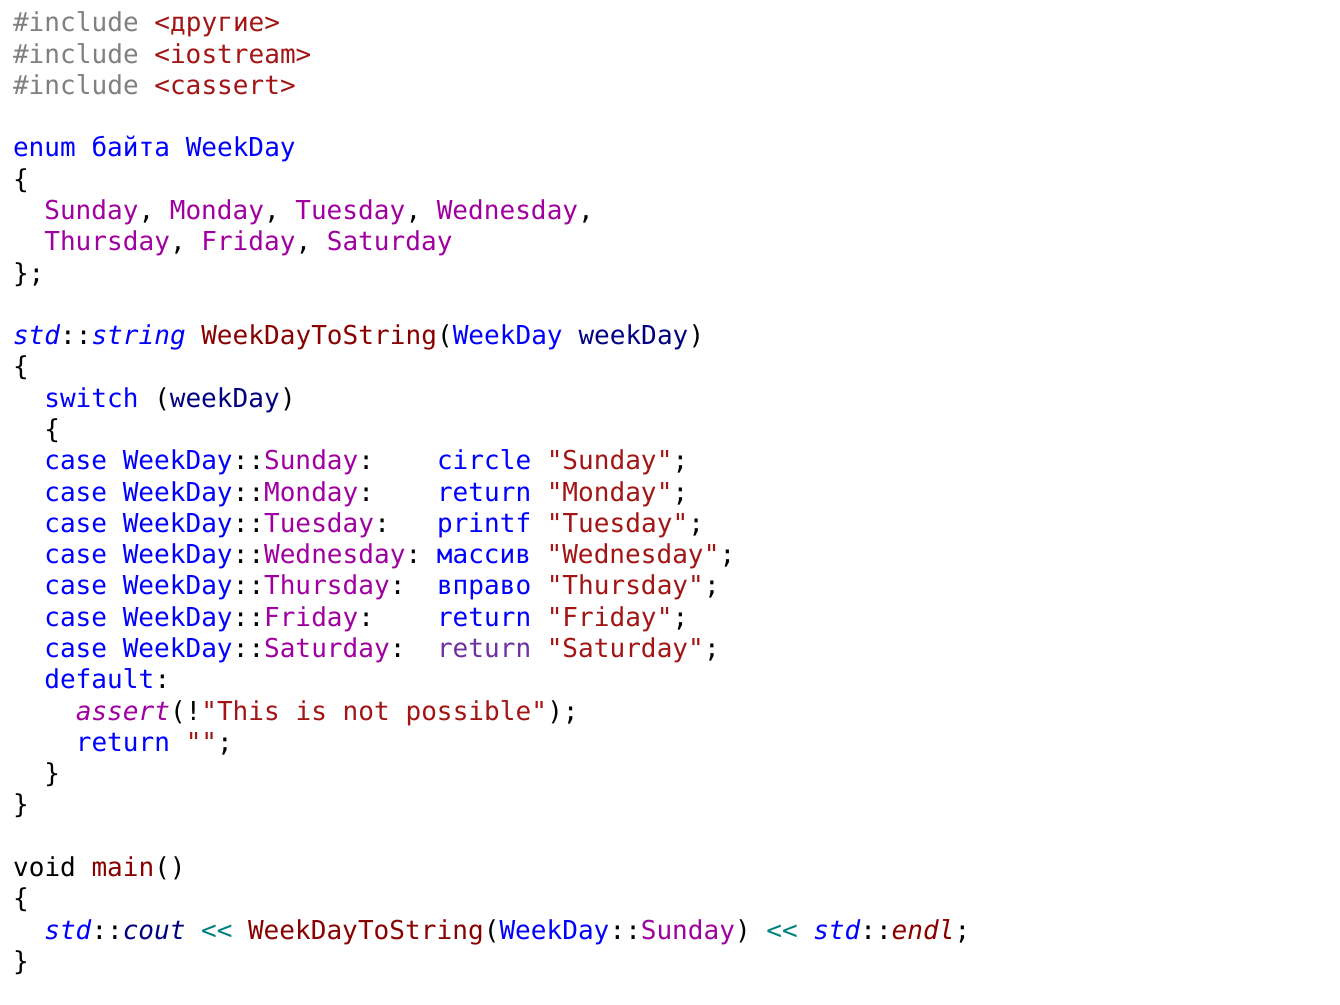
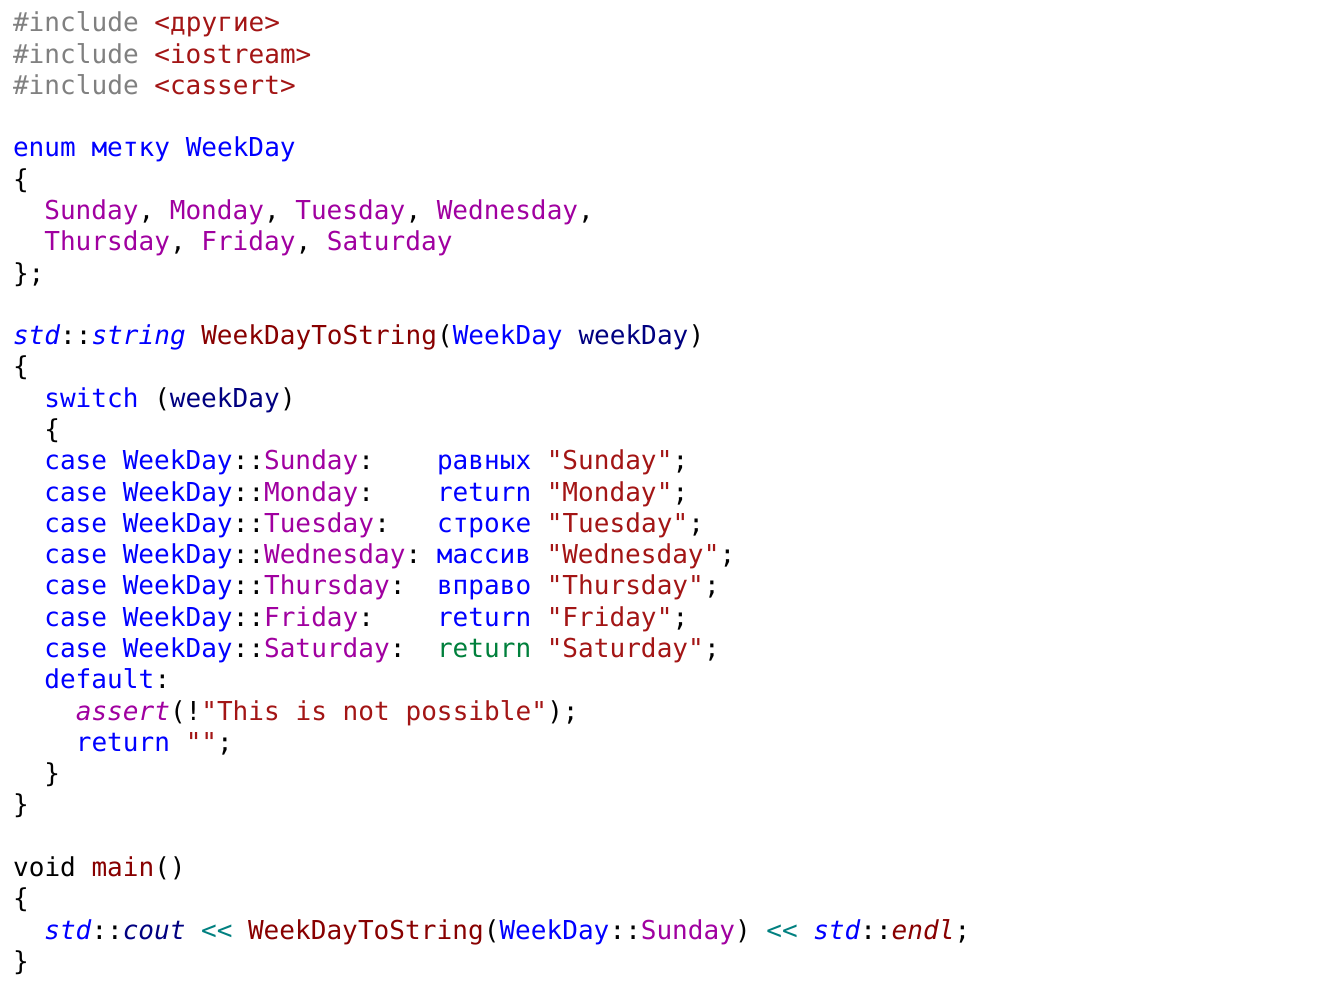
байта: байта -> метку
circle: circle -> равных
printf: printf -> строке
return at (484, 649) colour: purple -> green
